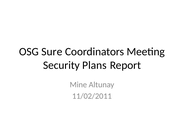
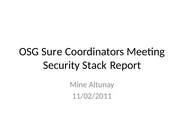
Plans: Plans -> Stack
